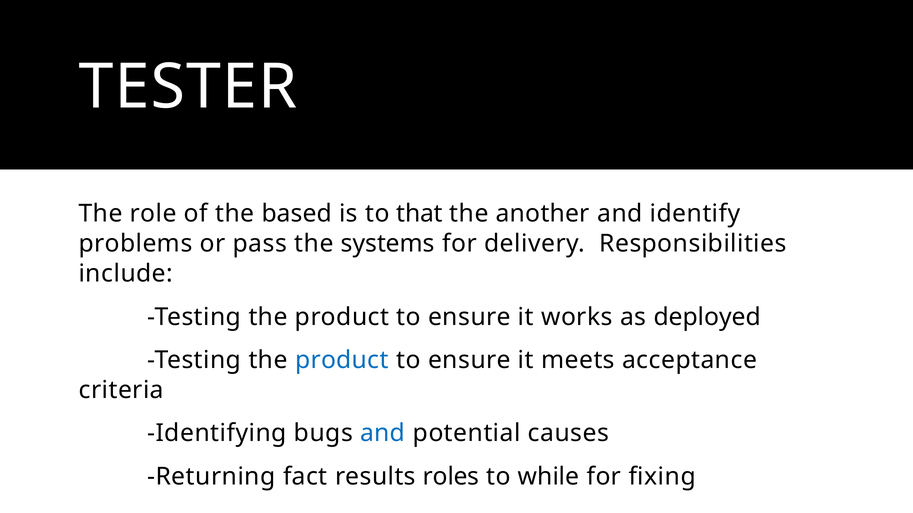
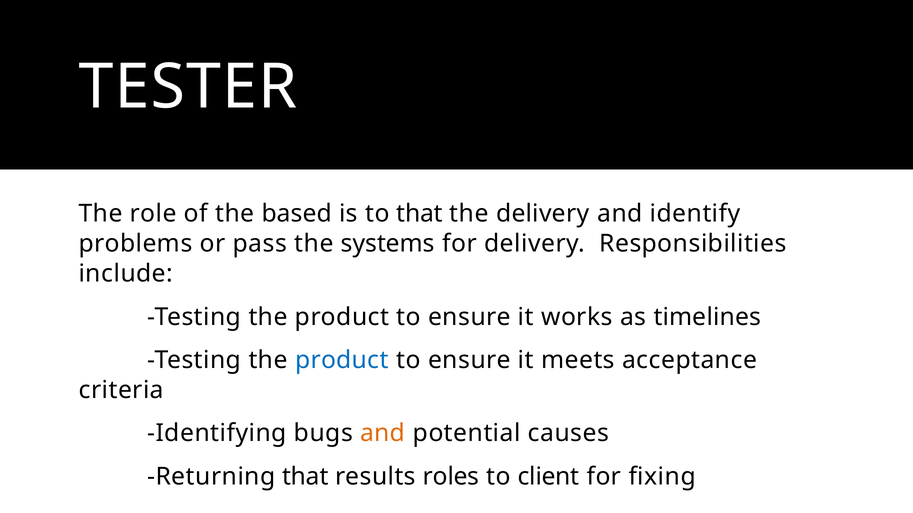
the another: another -> delivery
deployed: deployed -> timelines
and at (383, 434) colour: blue -> orange
Returning fact: fact -> that
while: while -> client
